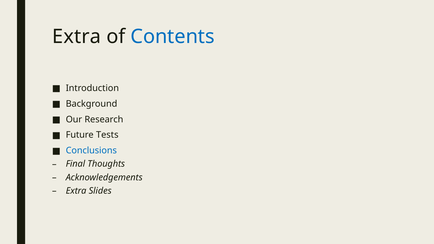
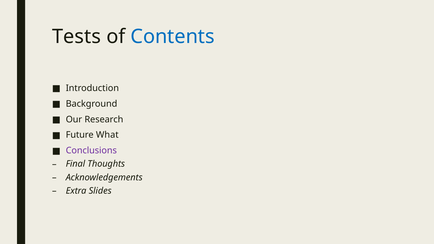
Extra at (77, 36): Extra -> Tests
Tests: Tests -> What
Conclusions colour: blue -> purple
